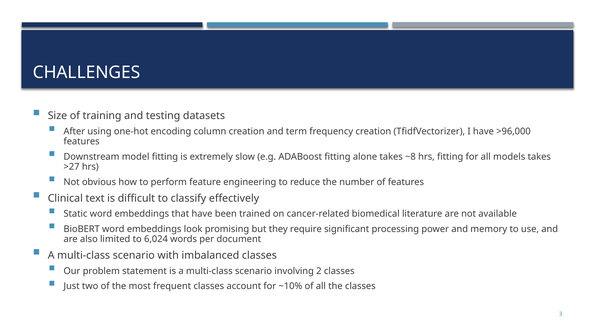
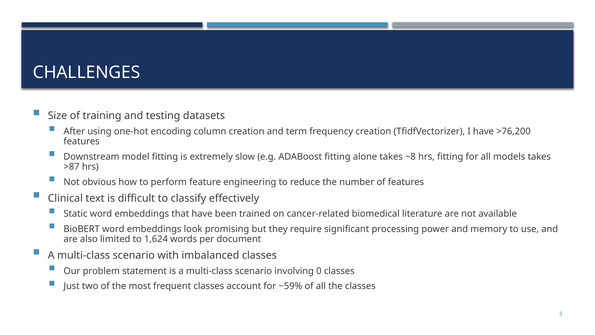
>96,000: >96,000 -> >76,200
>27: >27 -> >87
6,024: 6,024 -> 1,624
2: 2 -> 0
~10%: ~10% -> ~59%
